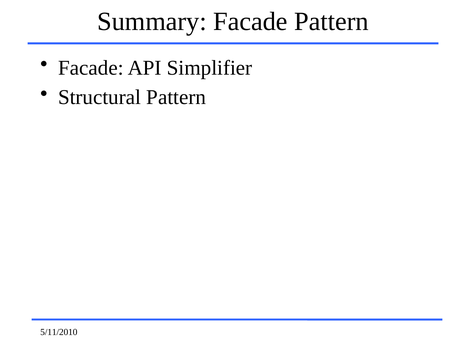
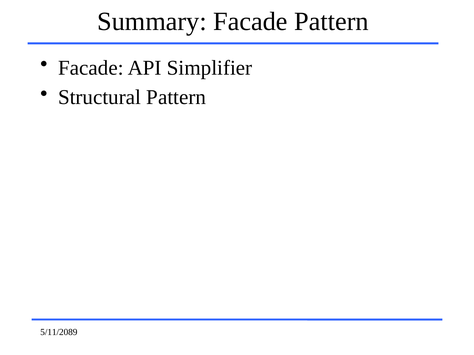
5/11/2010: 5/11/2010 -> 5/11/2089
